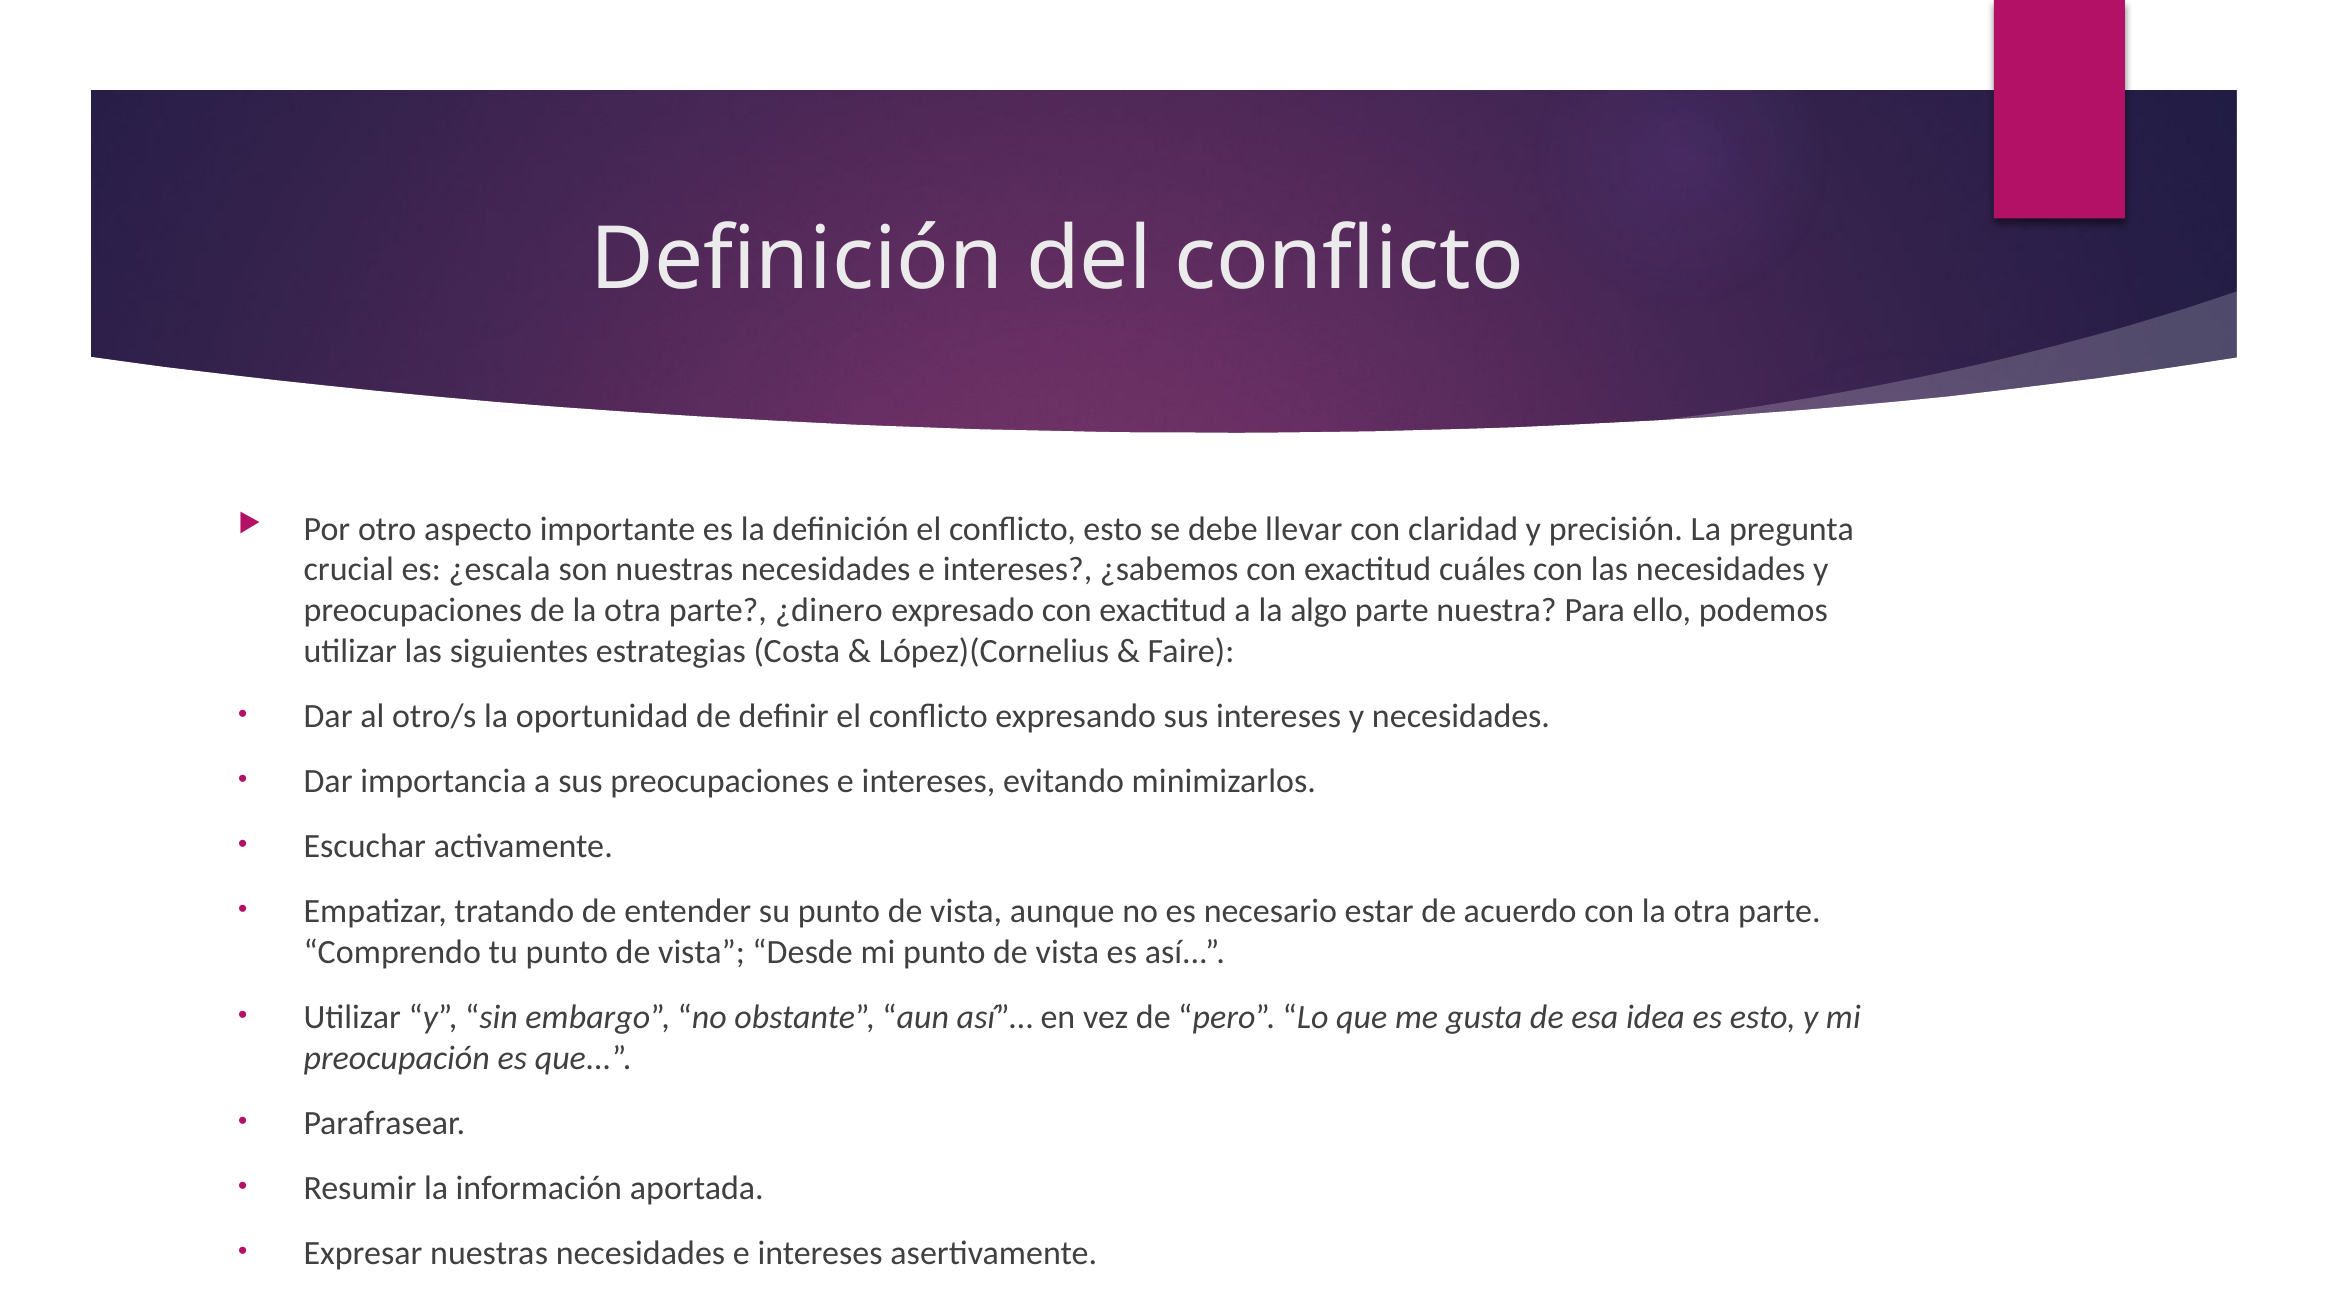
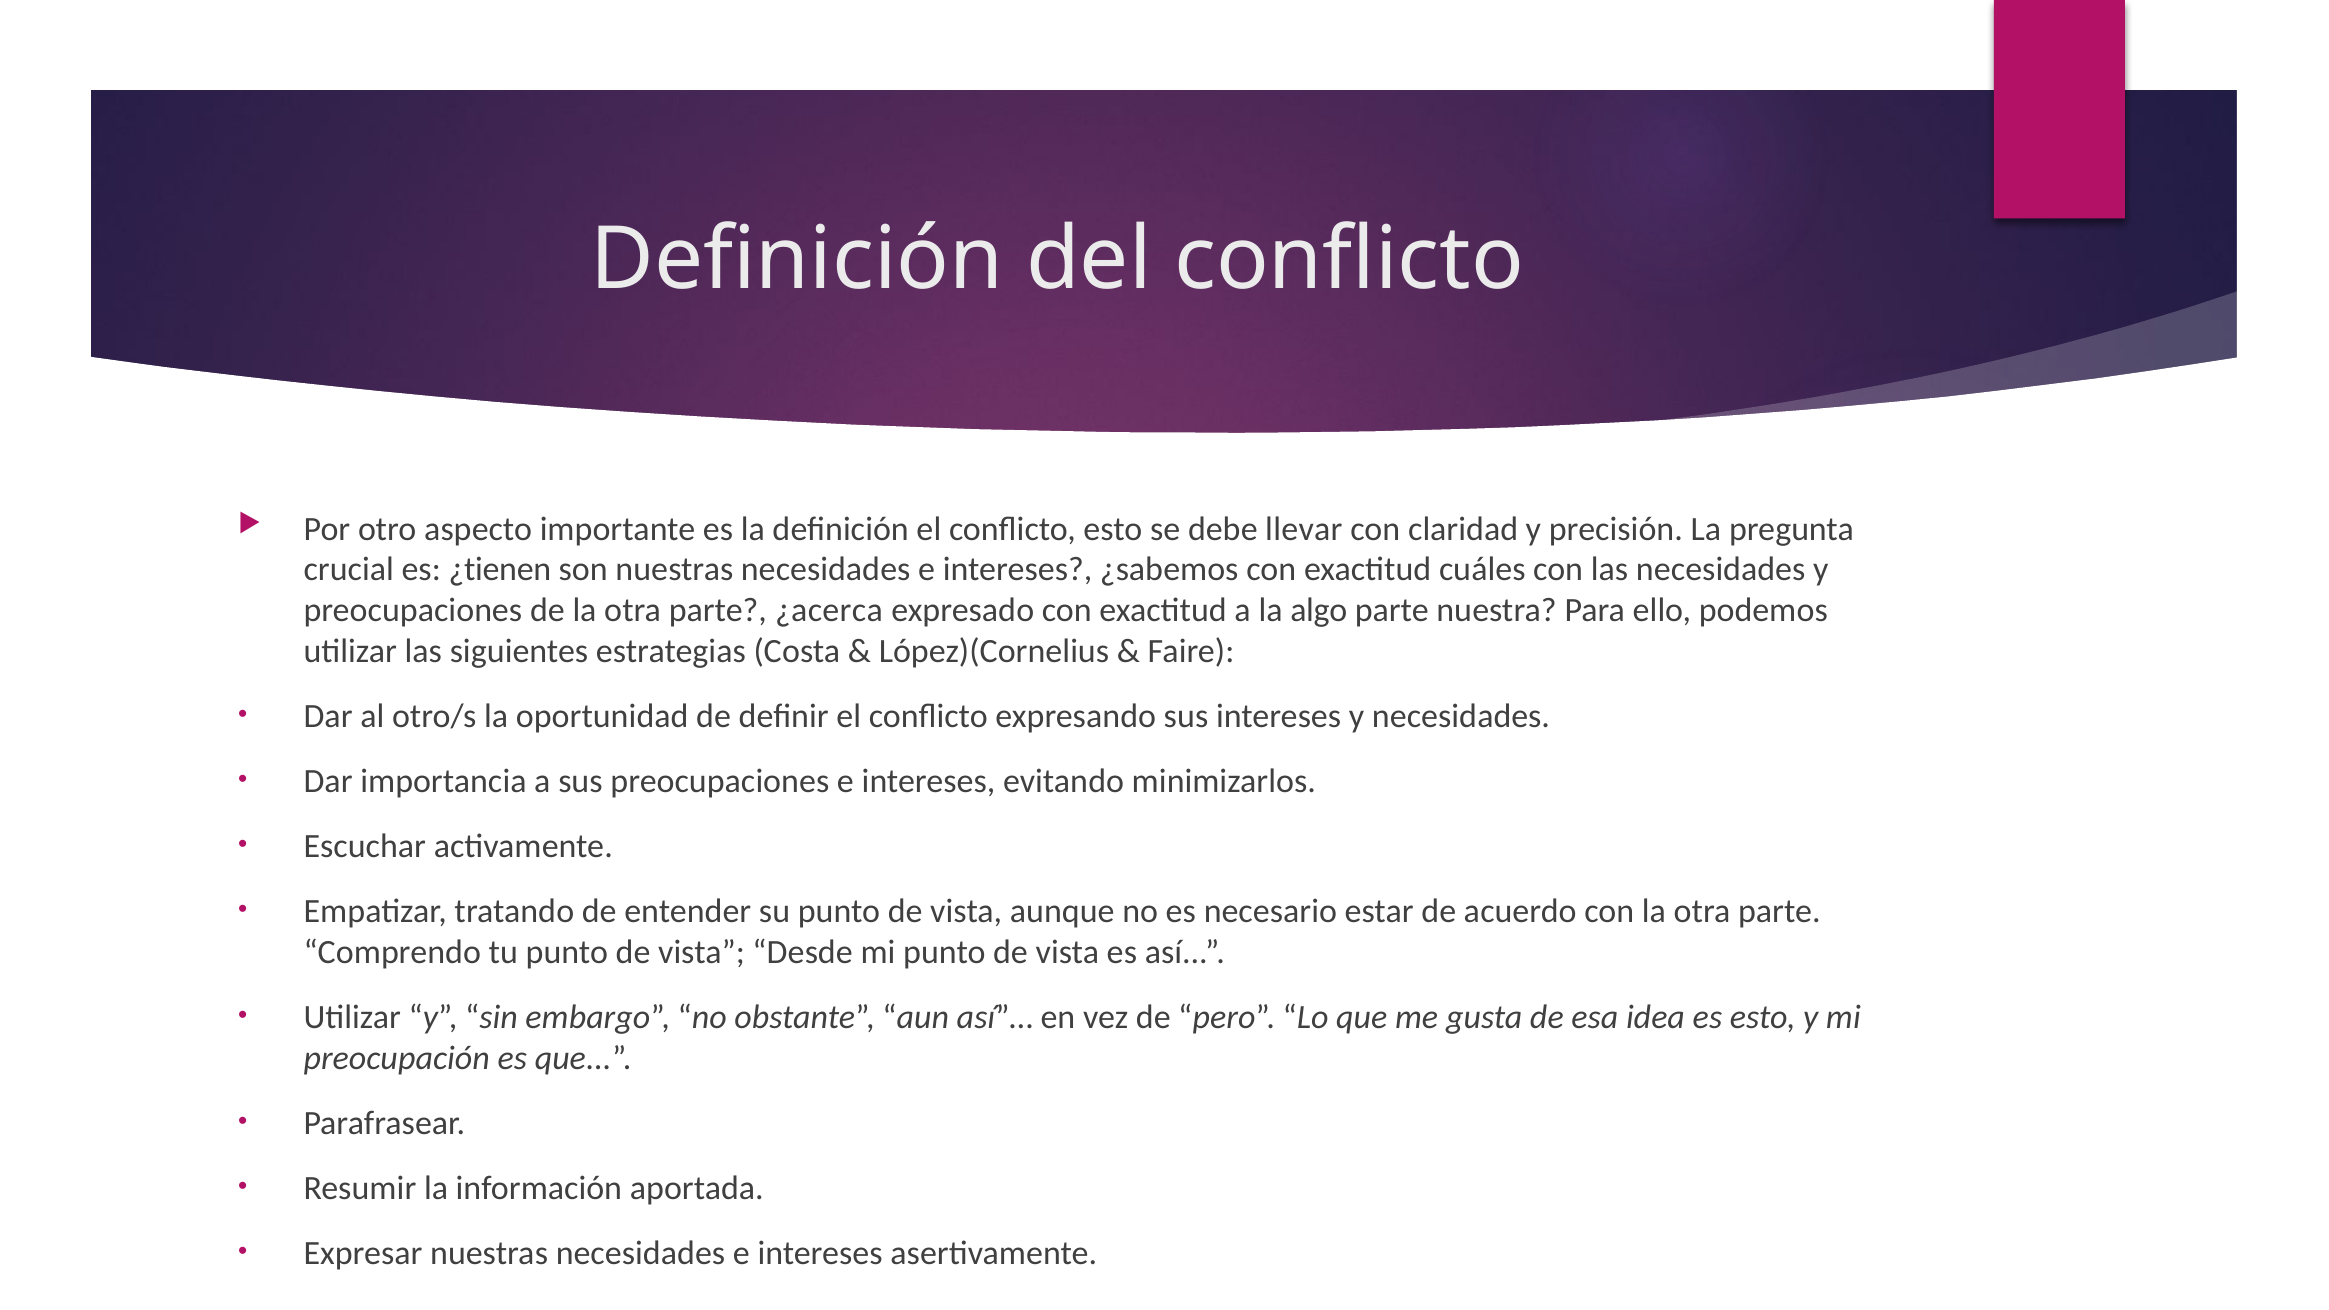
¿escala: ¿escala -> ¿tienen
¿dinero: ¿dinero -> ¿acerca
